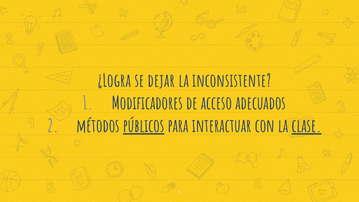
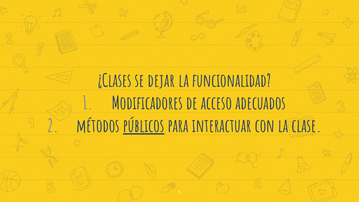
¿Logra: ¿Logra -> ¿Clases
inconsistente: inconsistente -> funcionalidad
clase underline: present -> none
